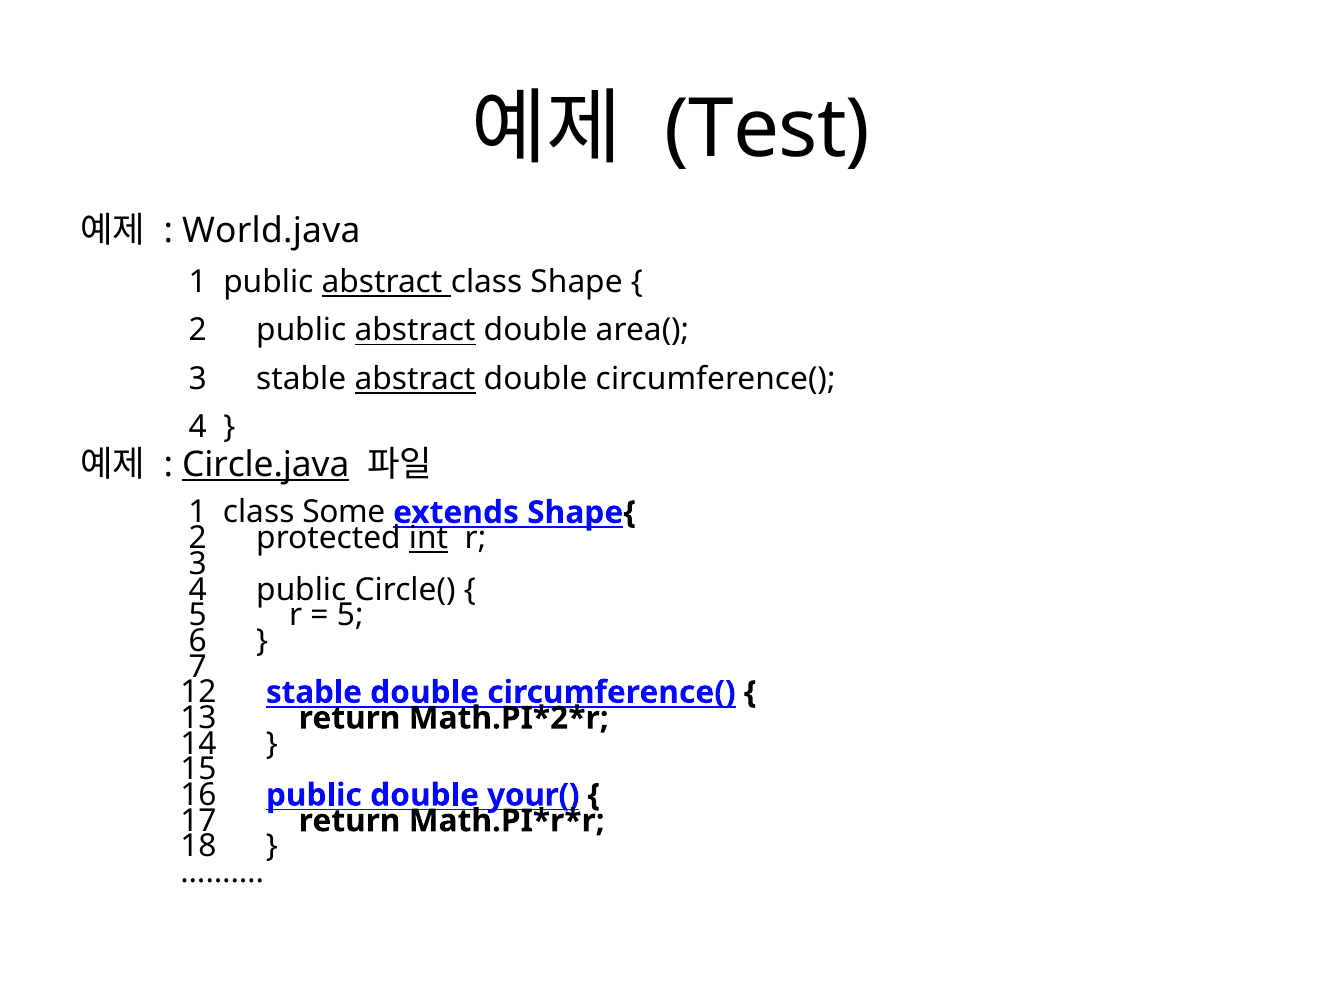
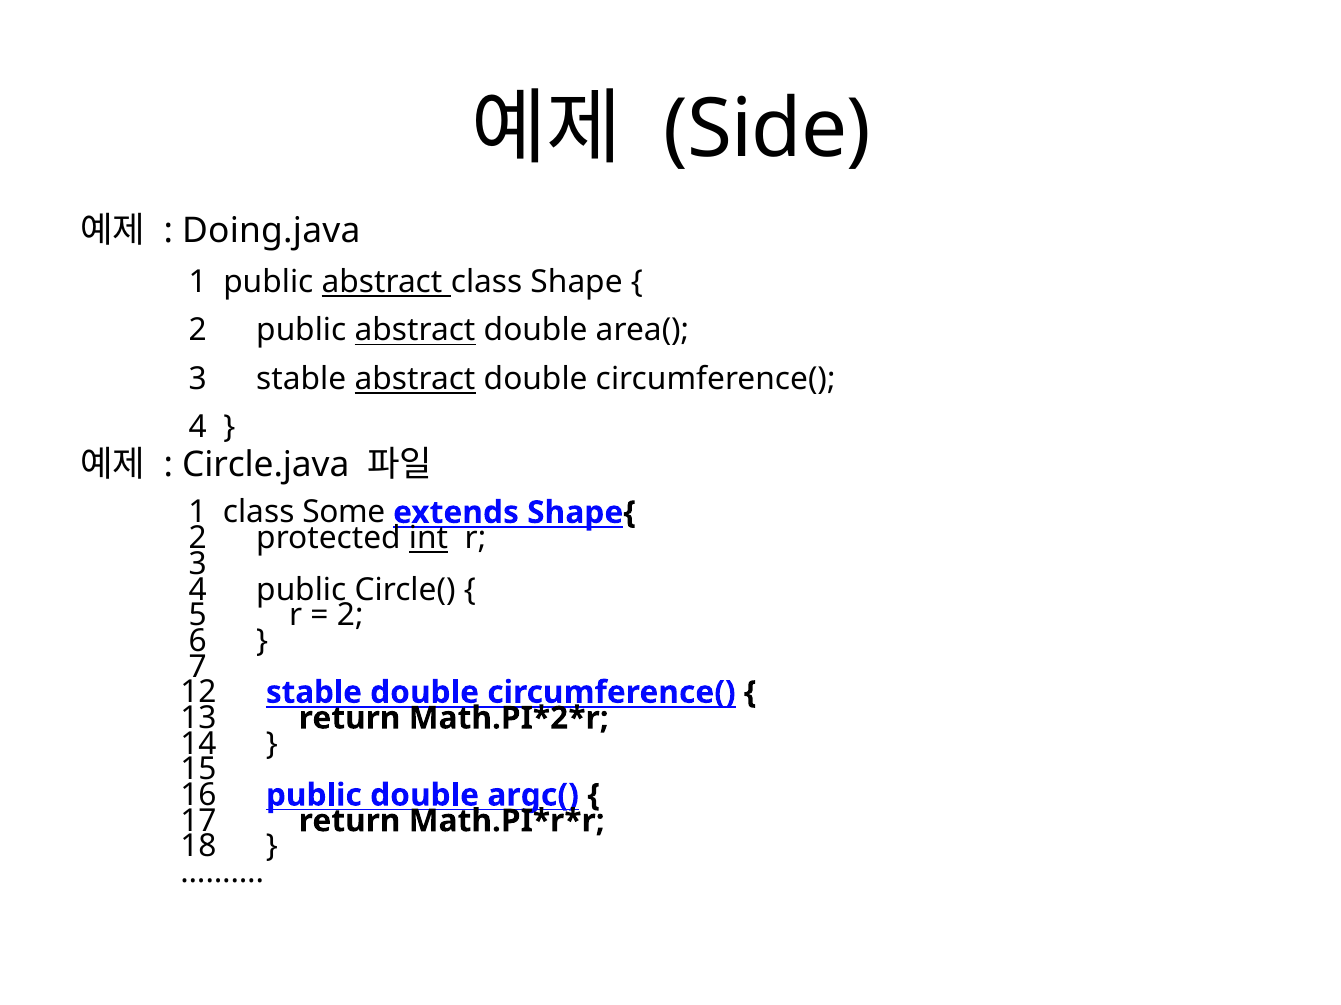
Test: Test -> Side
World.java: World.java -> Doing.java
Circle.java underline: present -> none
5 at (350, 616): 5 -> 2
your(: your( -> argc(
